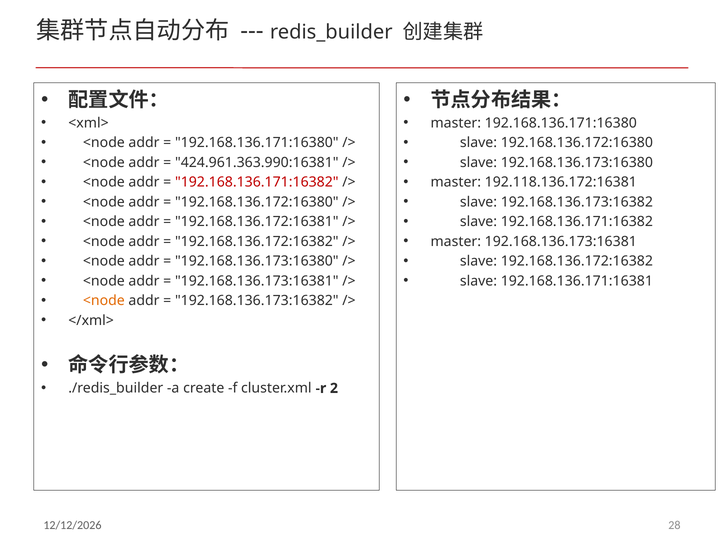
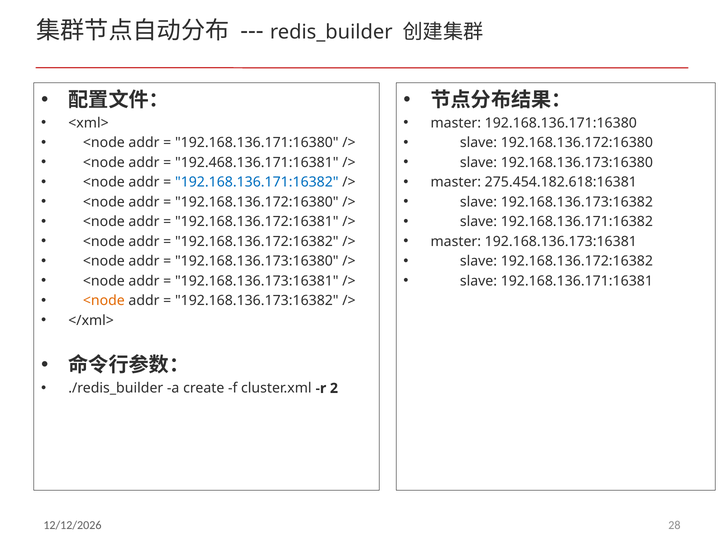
424.961.363.990:16381: 424.961.363.990:16381 -> 192.468.136.171:16381
192.168.136.171:16382 at (257, 182) colour: red -> blue
192.118.136.172:16381: 192.118.136.172:16381 -> 275.454.182.618:16381
